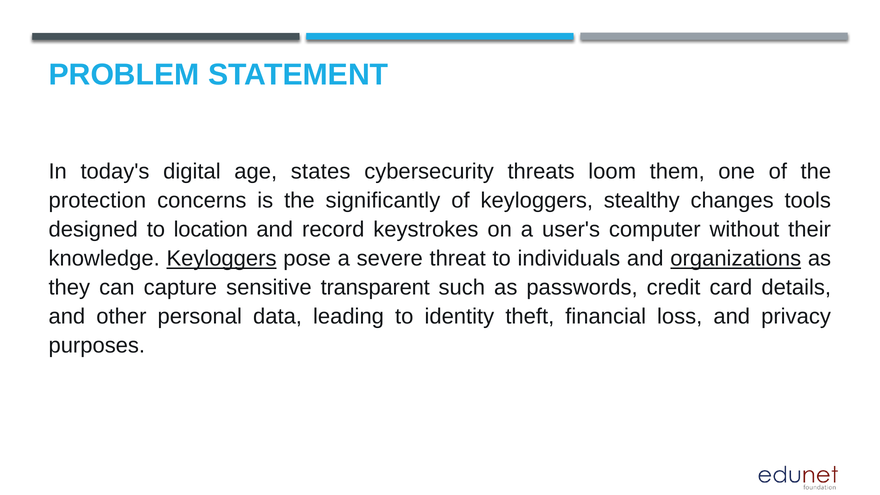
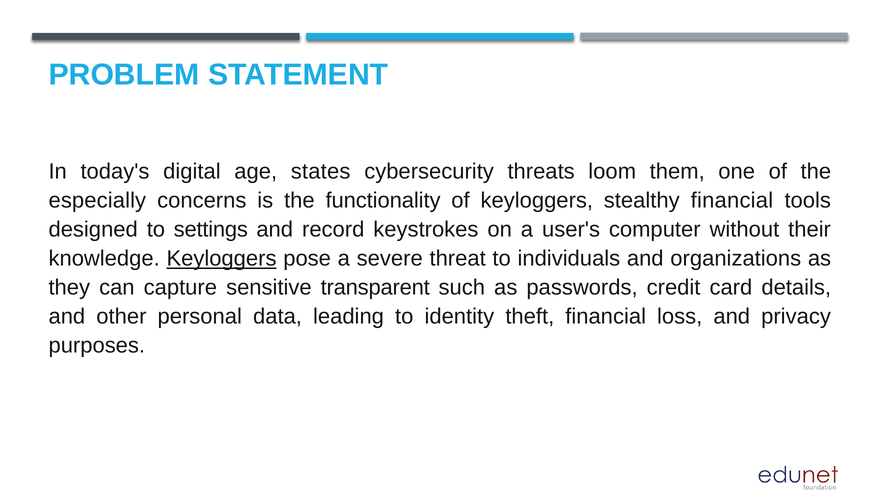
protection: protection -> especially
significantly: significantly -> functionality
stealthy changes: changes -> financial
location: location -> settings
organizations underline: present -> none
